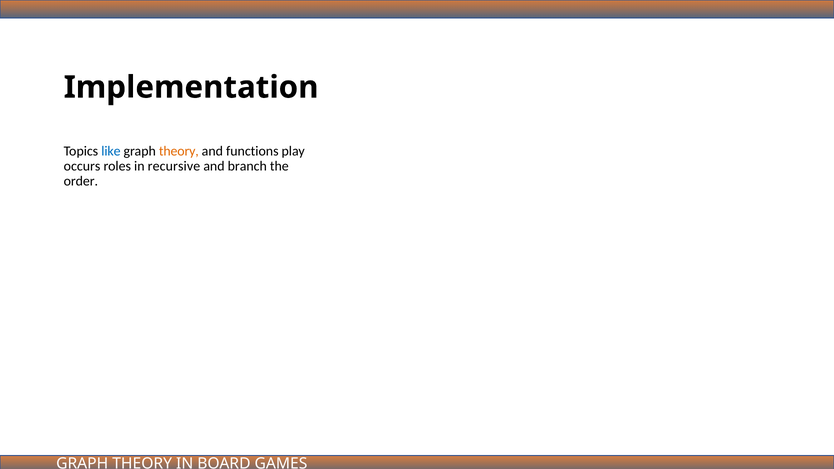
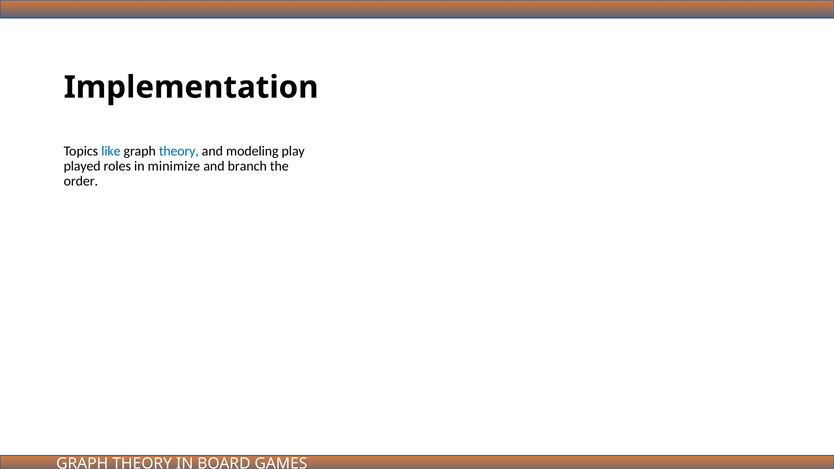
theory at (179, 151) colour: orange -> blue
functions: functions -> modeling
occurs: occurs -> played
recursive: recursive -> minimize
